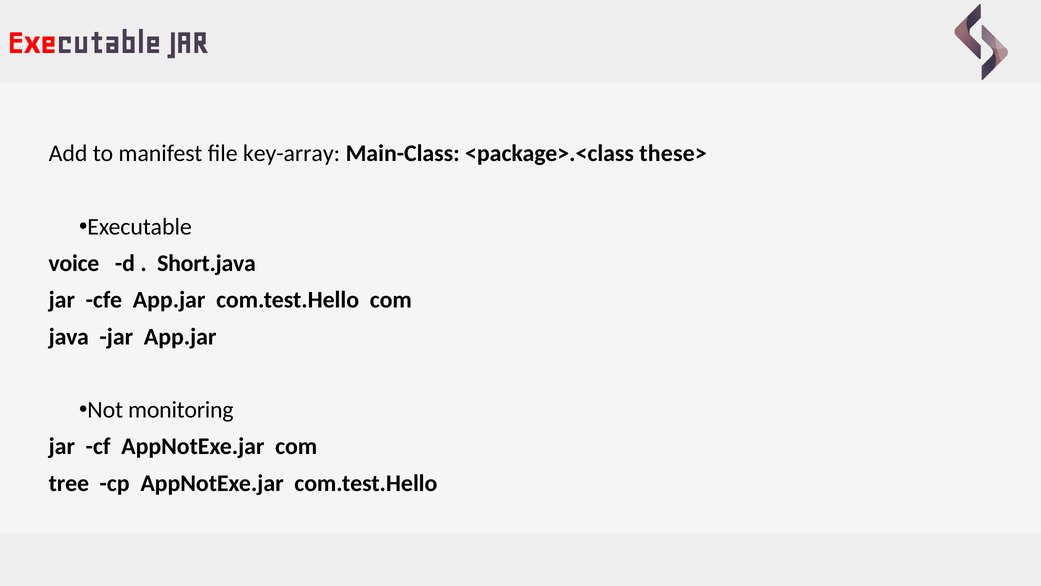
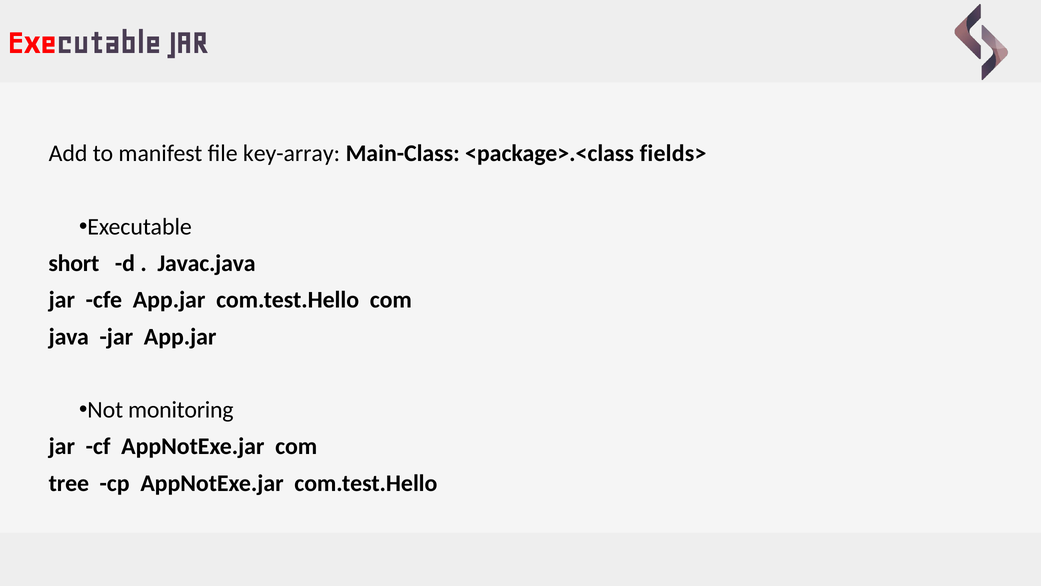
these>: these> -> fields>
voice: voice -> short
Short.java: Short.java -> Javac.java
